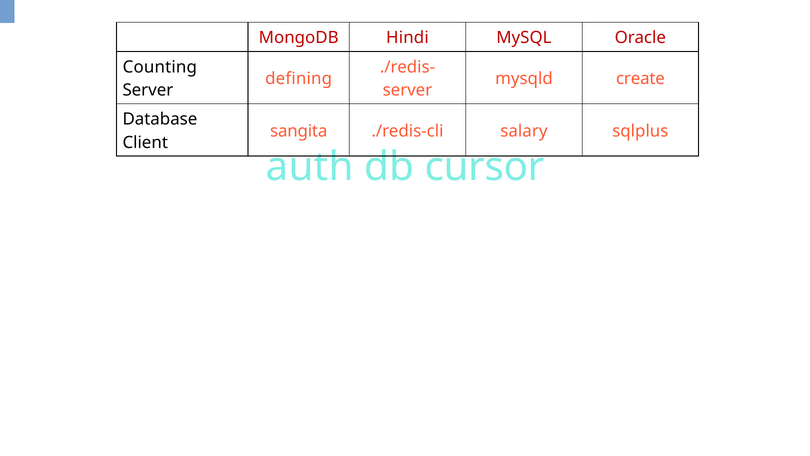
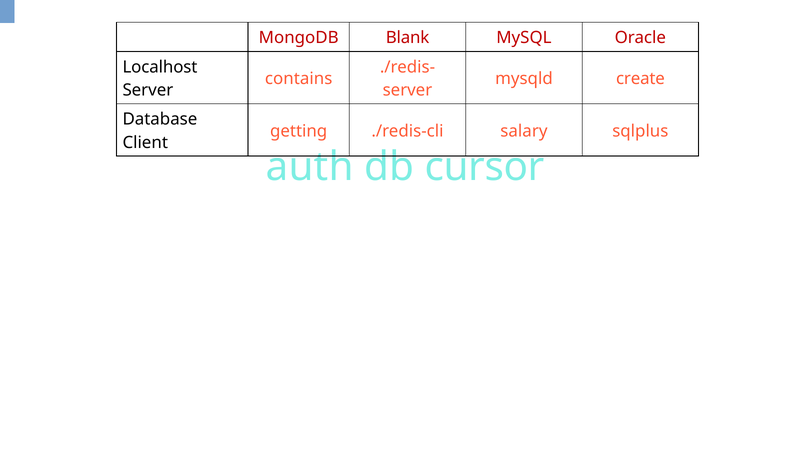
Hindi: Hindi -> Blank
Counting: Counting -> Localhost
defining: defining -> contains
sangita: sangita -> getting
